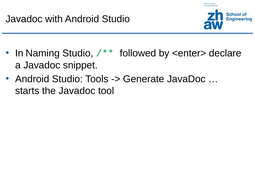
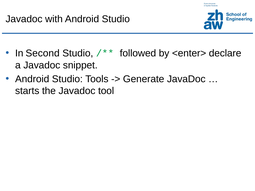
Naming: Naming -> Second
